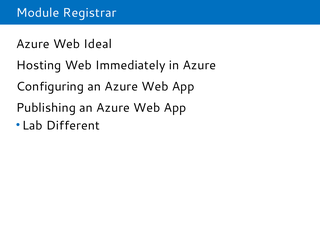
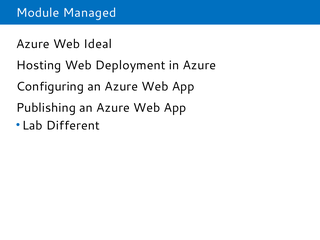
Registrar: Registrar -> Managed
Immediately: Immediately -> Deployment
